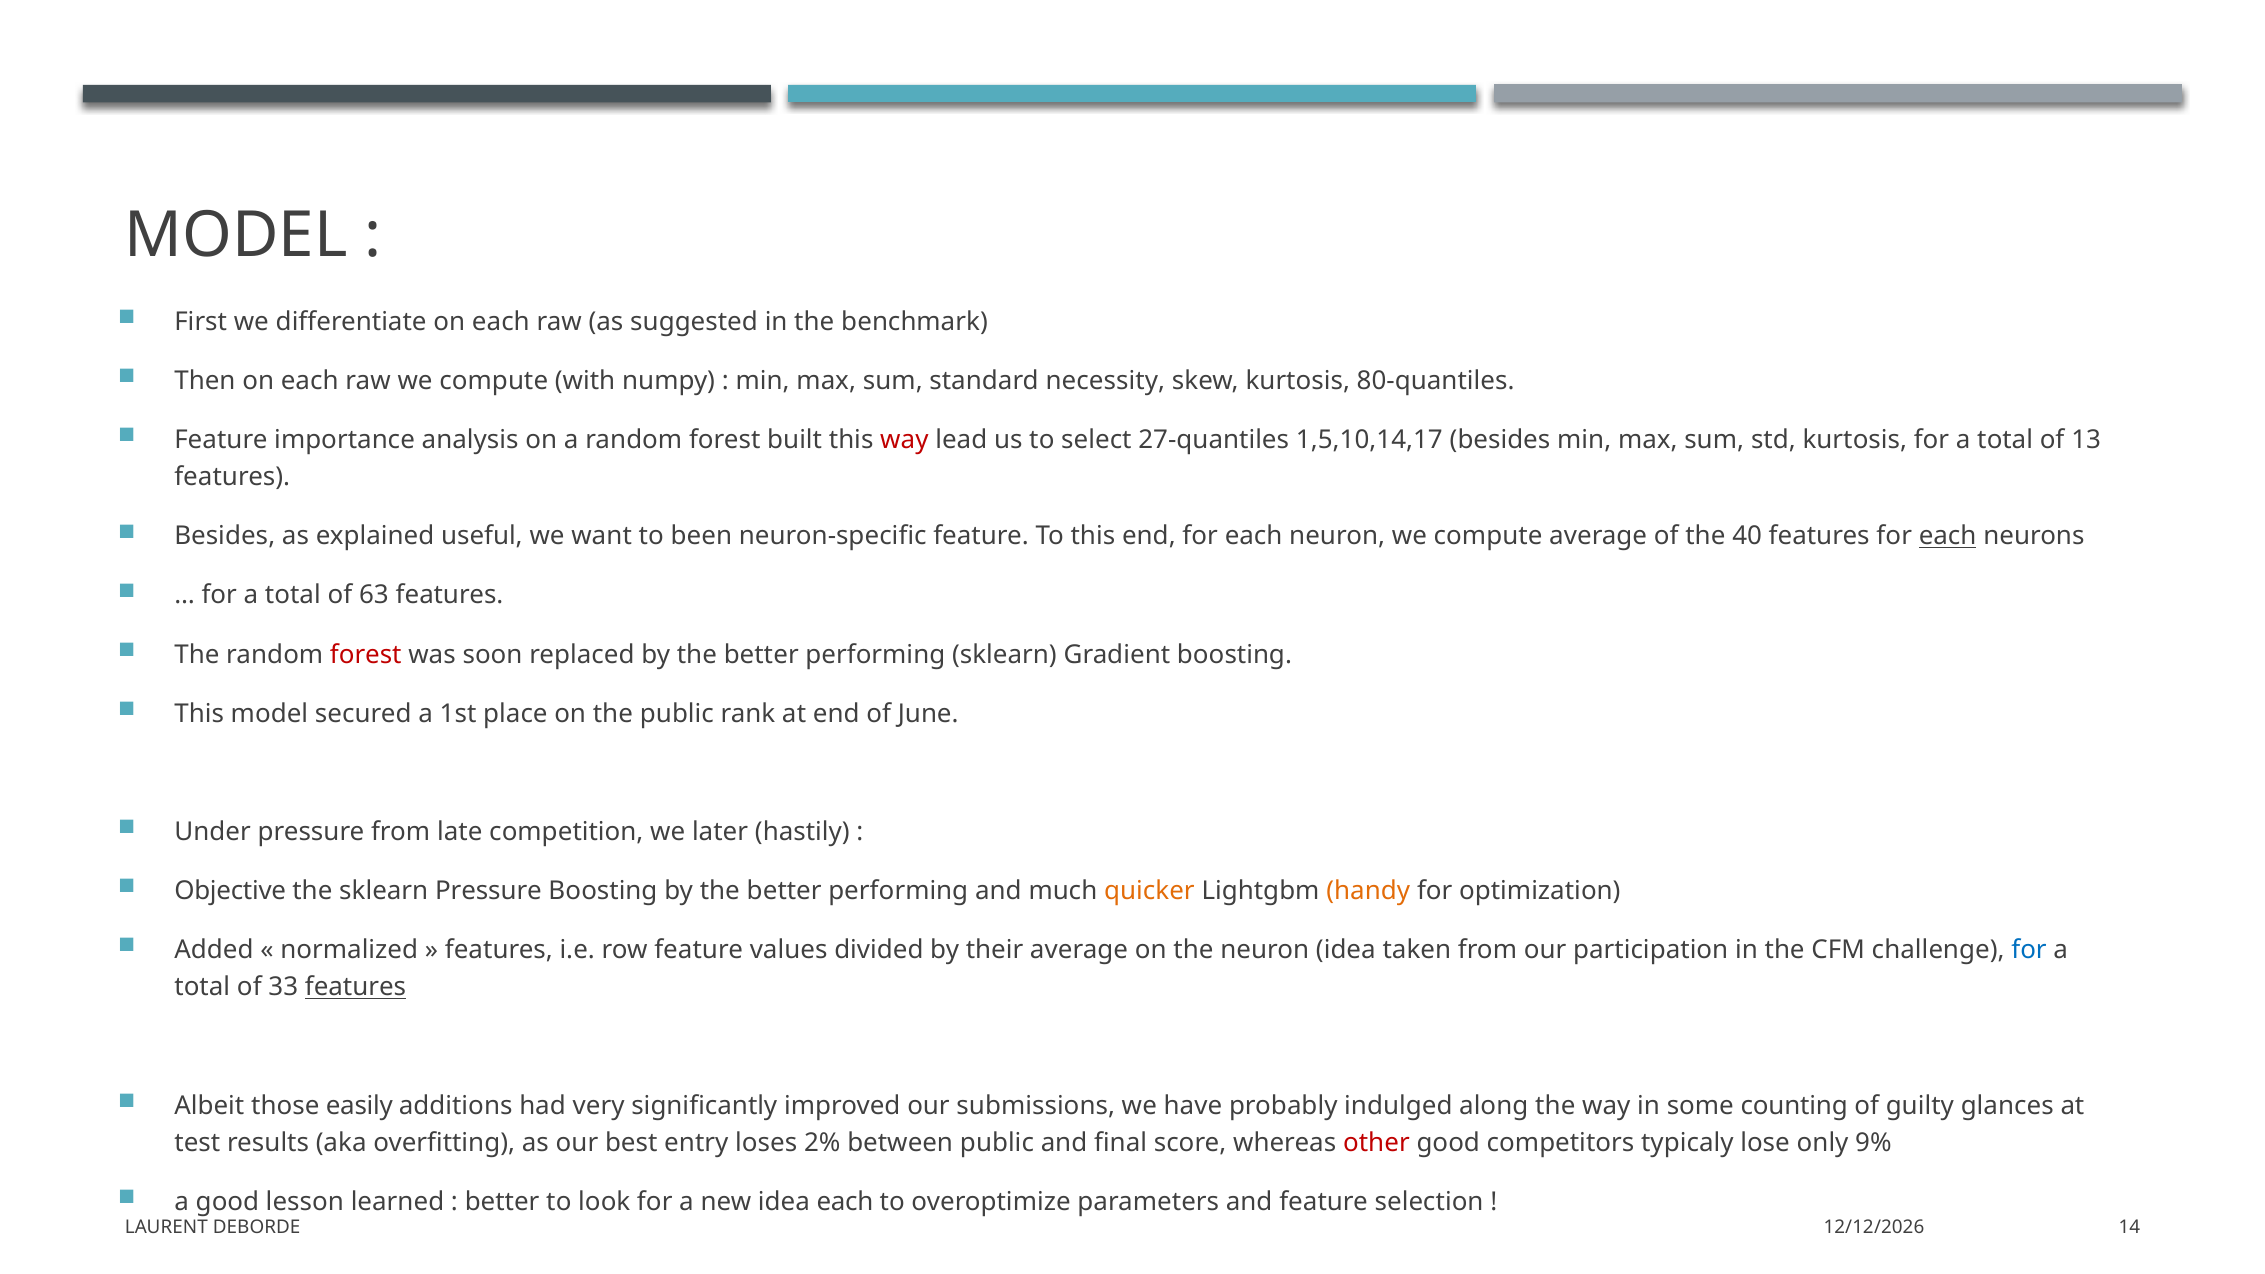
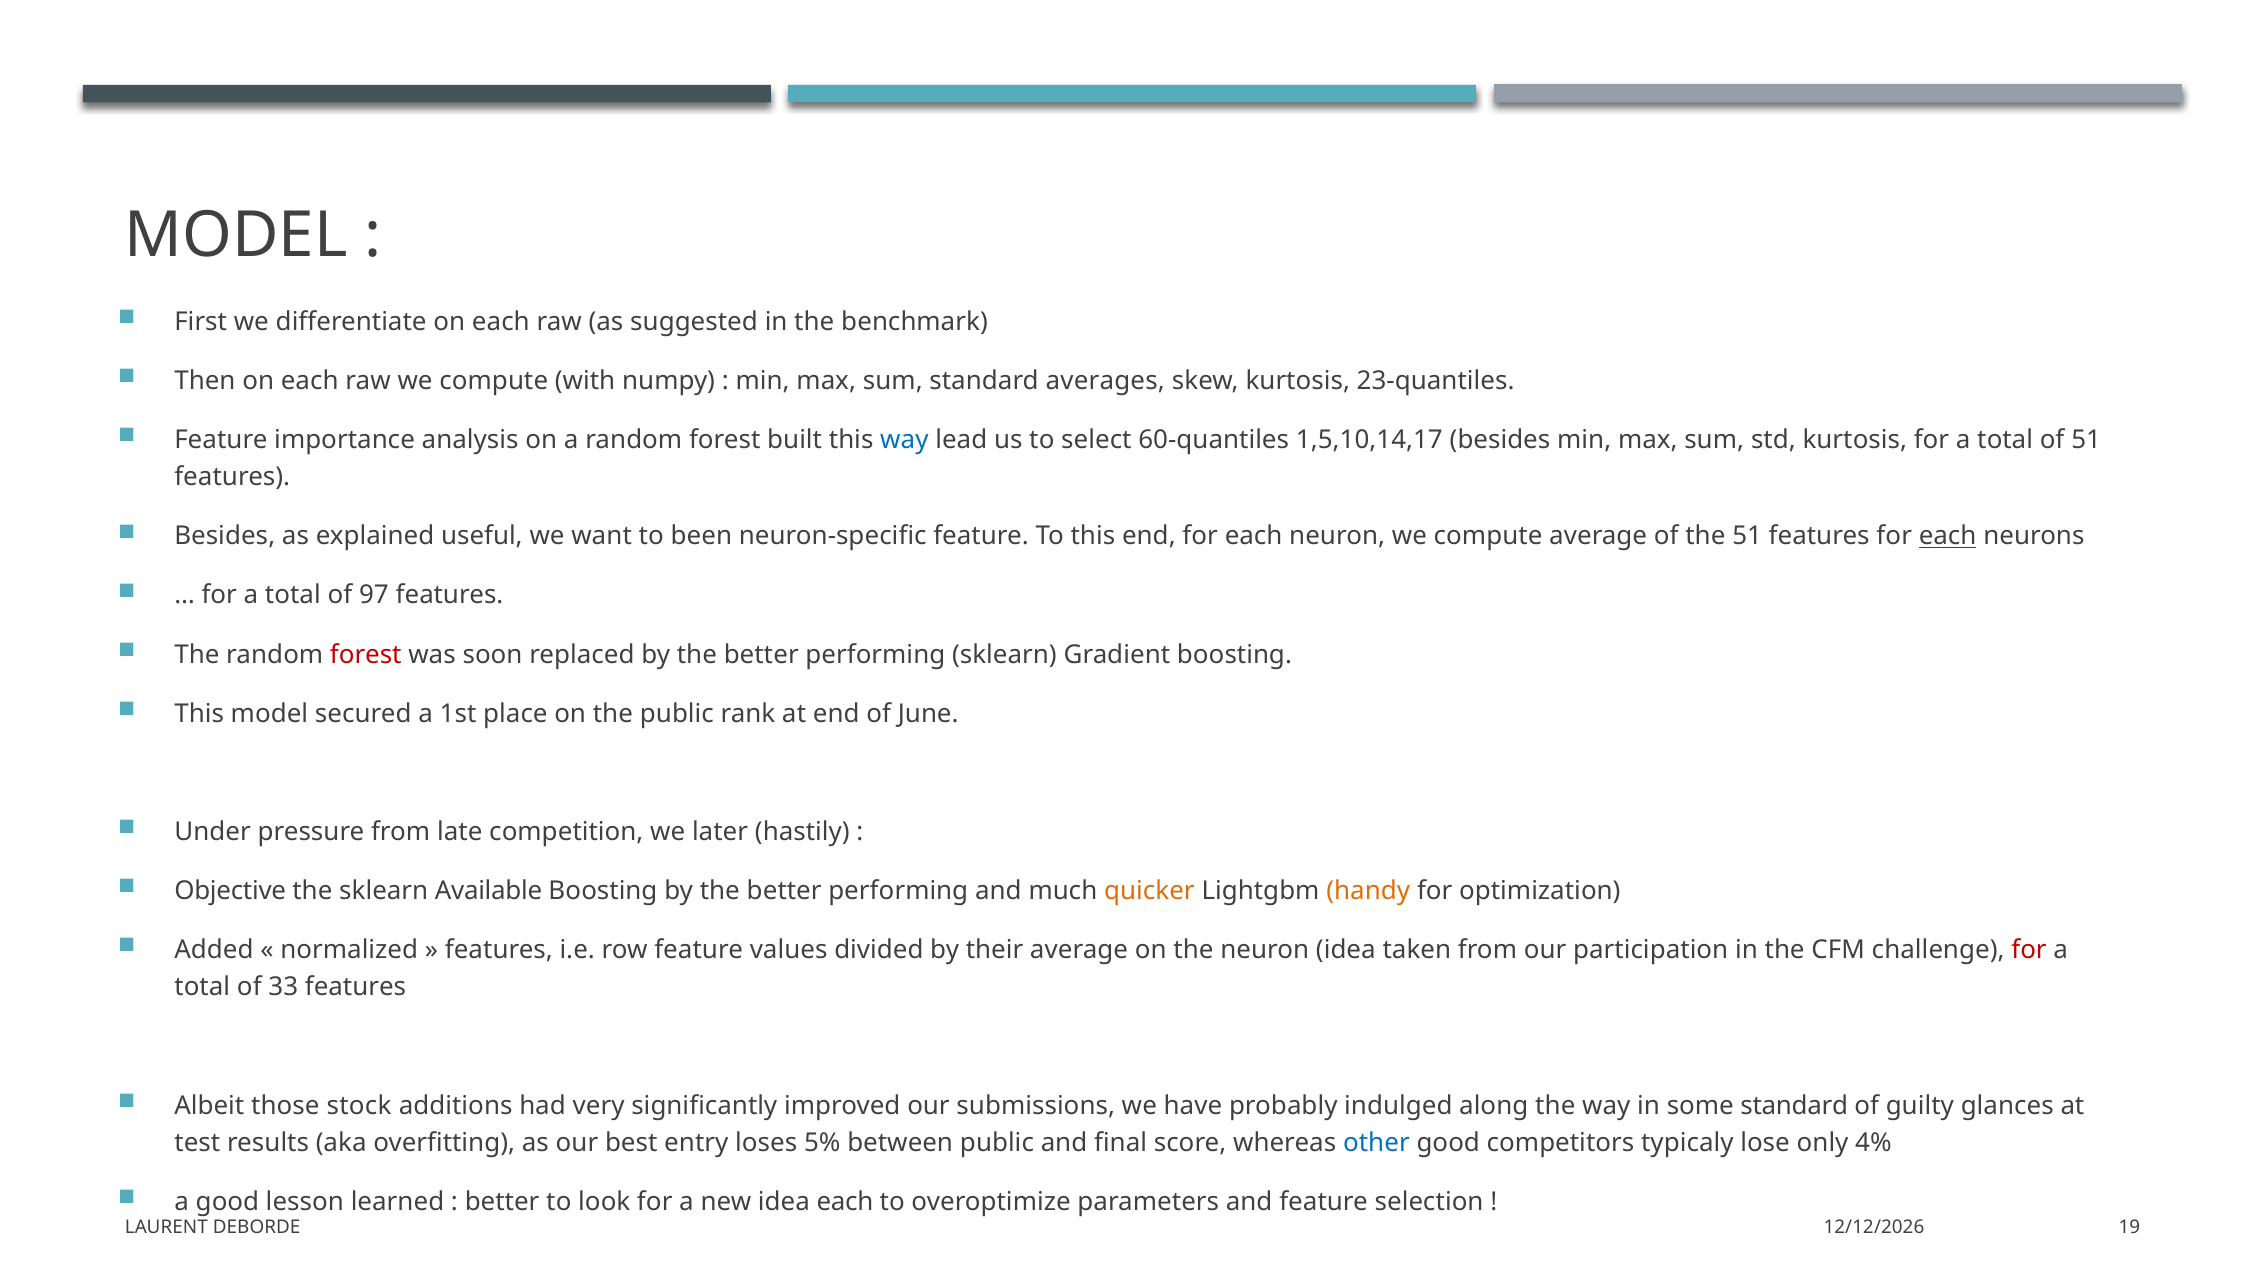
necessity: necessity -> averages
80-quantiles: 80-quantiles -> 23-quantiles
way at (904, 440) colour: red -> blue
27-quantiles: 27-quantiles -> 60-quantiles
of 13: 13 -> 51
the 40: 40 -> 51
63: 63 -> 97
sklearn Pressure: Pressure -> Available
for at (2029, 950) colour: blue -> red
features at (355, 987) underline: present -> none
easily: easily -> stock
some counting: counting -> standard
2%: 2% -> 5%
other colour: red -> blue
9%: 9% -> 4%
14: 14 -> 19
